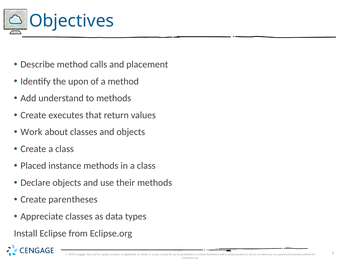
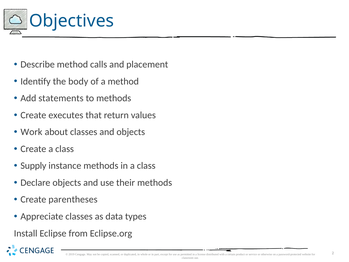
upon: upon -> body
understand: understand -> statements
Placed: Placed -> Supply
